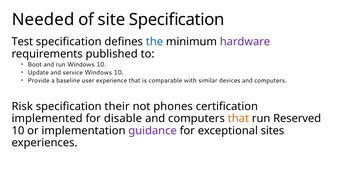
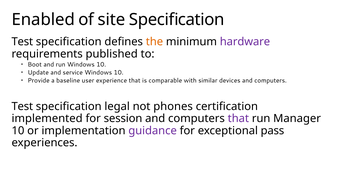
Needed: Needed -> Enabled
the colour: blue -> orange
Risk at (22, 107): Risk -> Test
their: their -> legal
disable: disable -> session
that at (238, 119) colour: orange -> purple
Reserved: Reserved -> Manager
sites: sites -> pass
